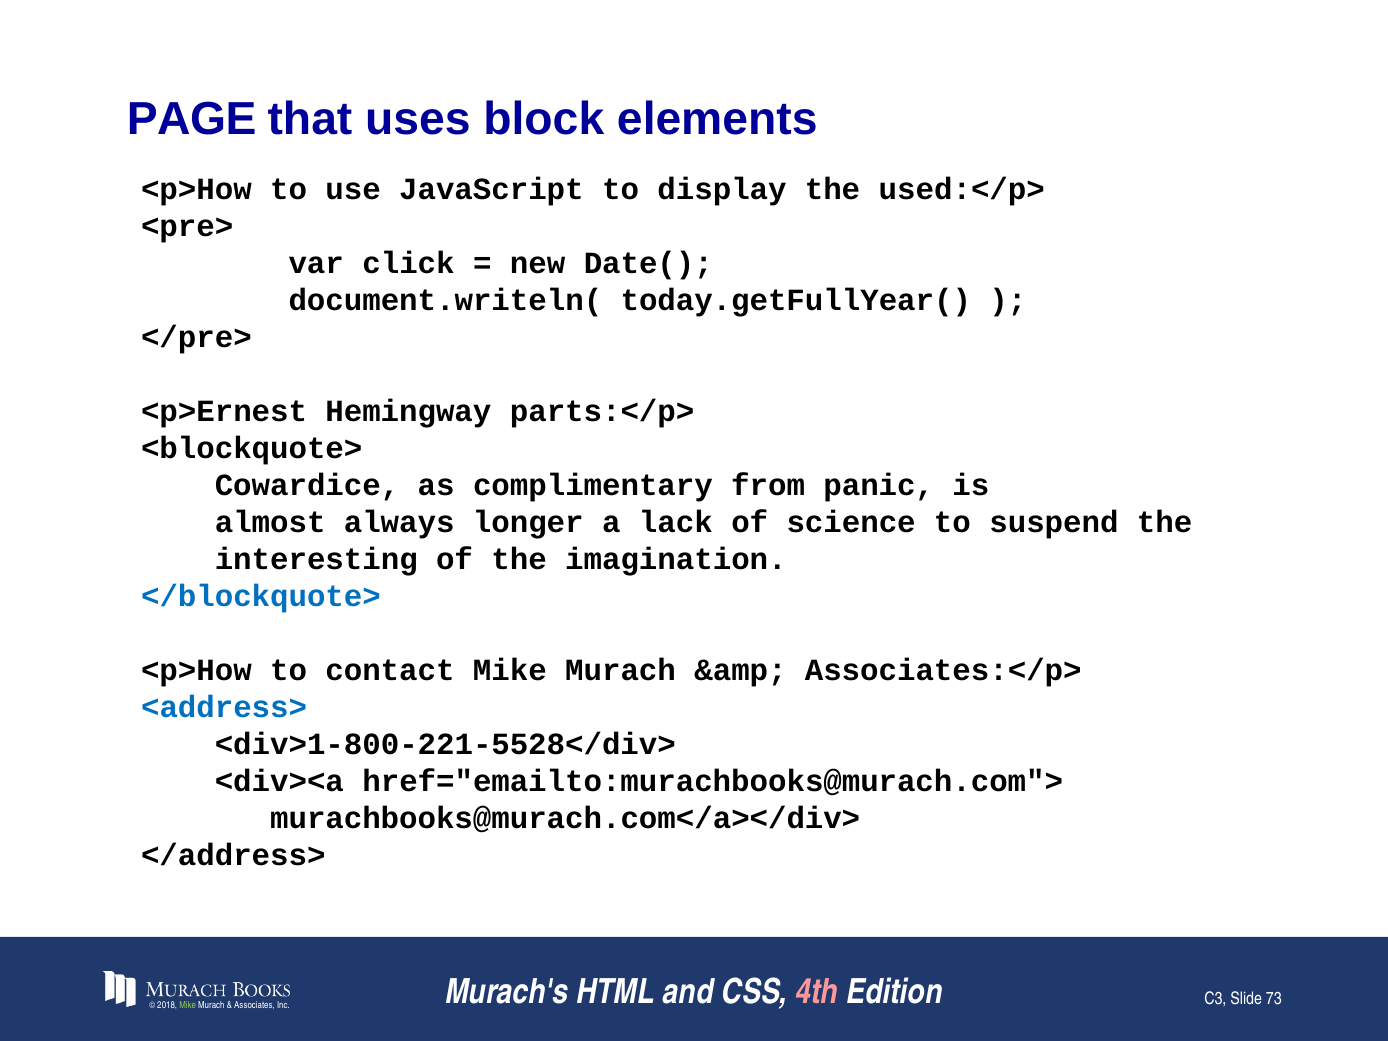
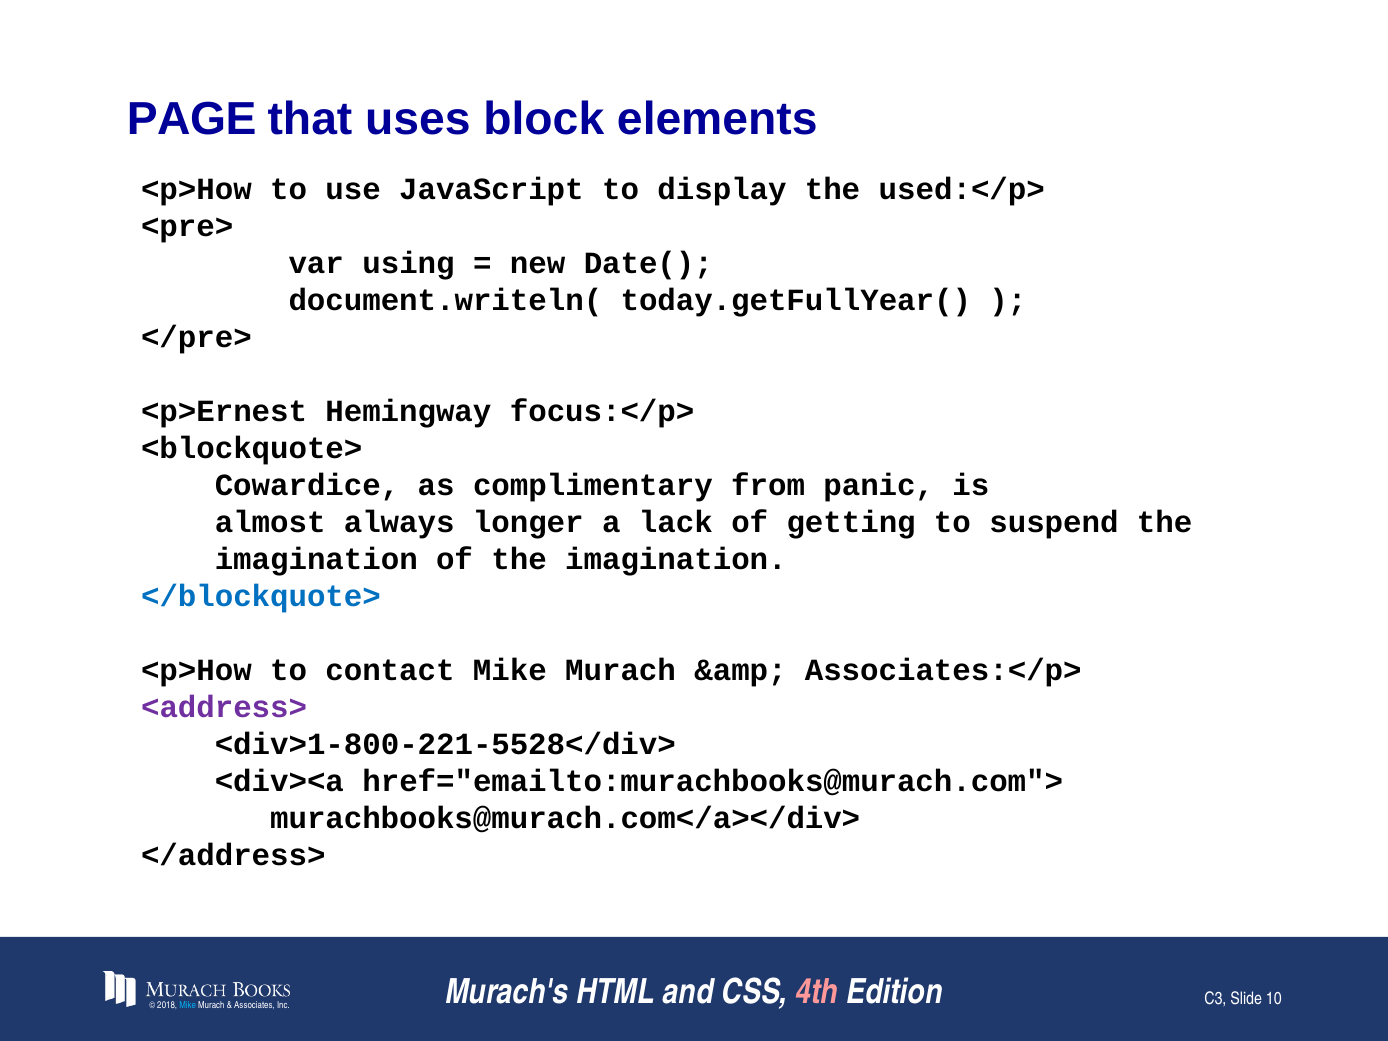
click: click -> using
parts:</p>: parts:</p> -> focus:</p>
science: science -> getting
interesting at (316, 559): interesting -> imagination
<address> colour: blue -> purple
Mike at (188, 1006) colour: light green -> light blue
73: 73 -> 10
